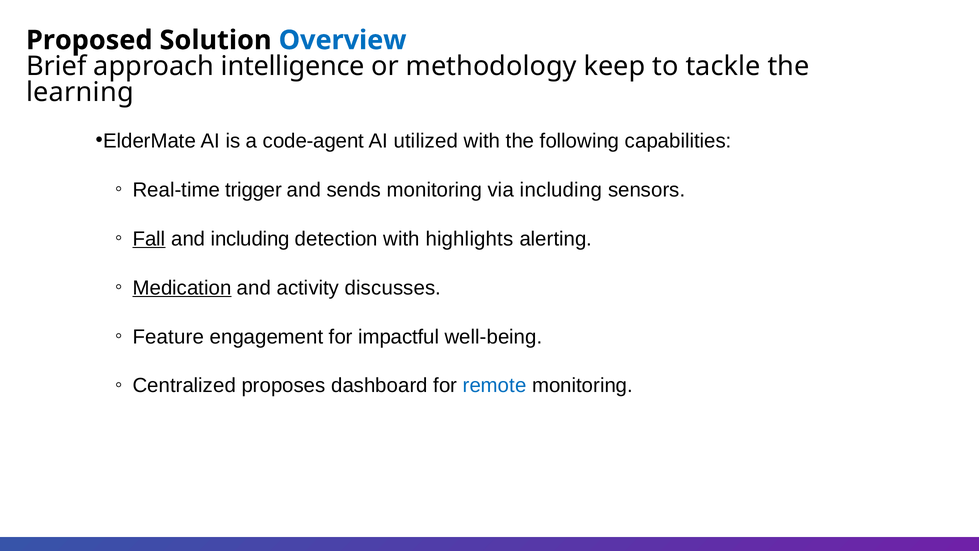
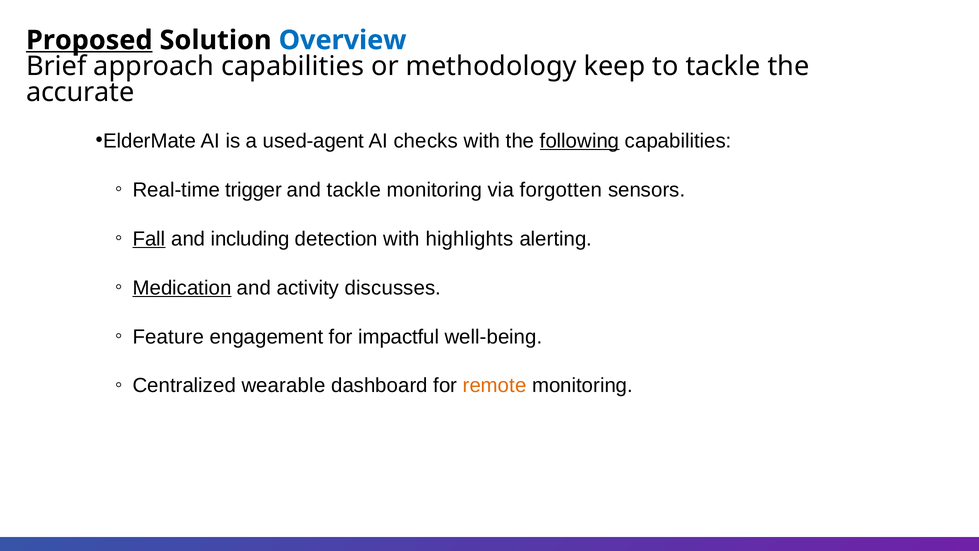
Proposed underline: none -> present
approach intelligence: intelligence -> capabilities
learning: learning -> accurate
code-agent: code-agent -> used-agent
utilized: utilized -> checks
following underline: none -> present
and sends: sends -> tackle
via including: including -> forgotten
proposes: proposes -> wearable
remote colour: blue -> orange
